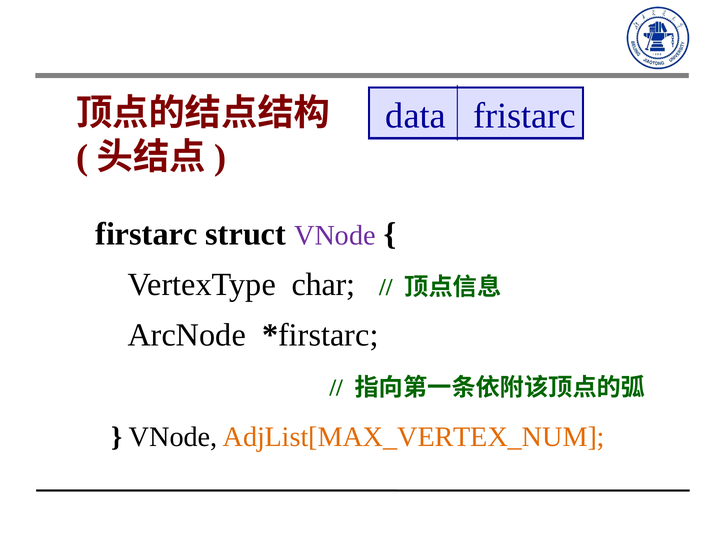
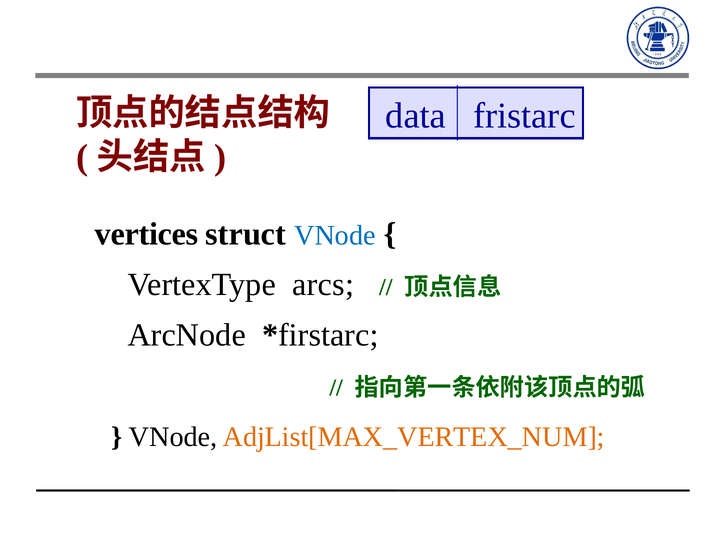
firstarc: firstarc -> vertices
VNode at (335, 235) colour: purple -> blue
char: char -> arcs
